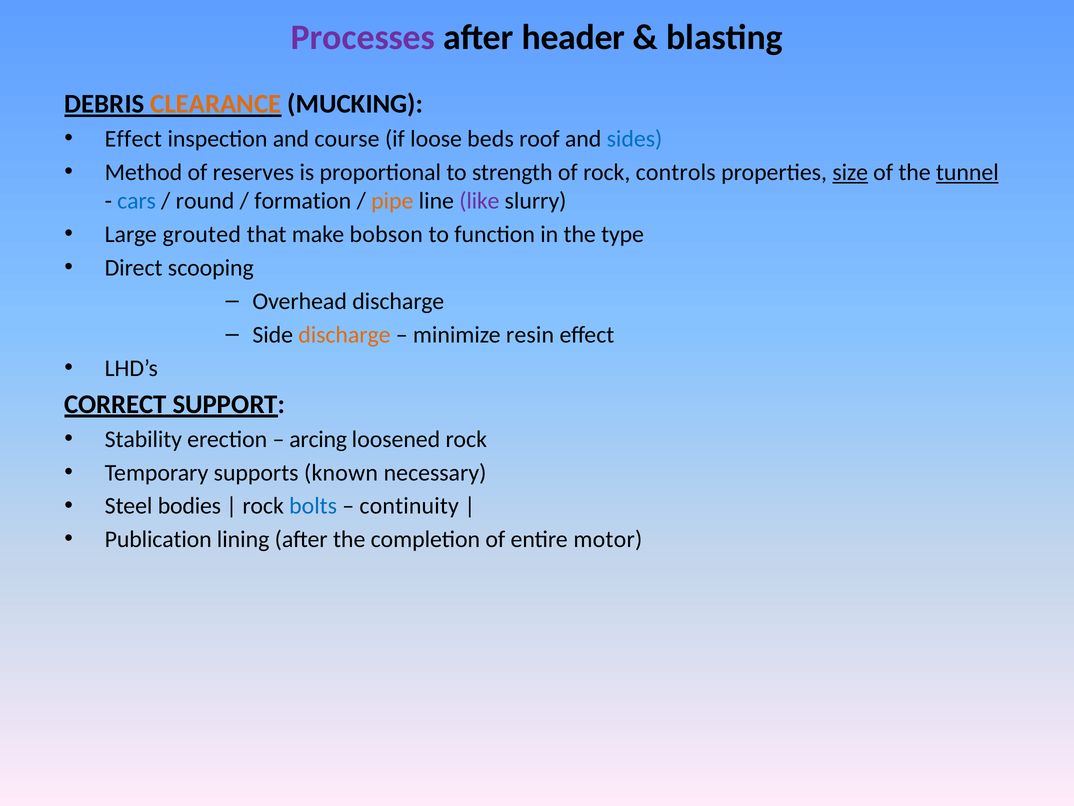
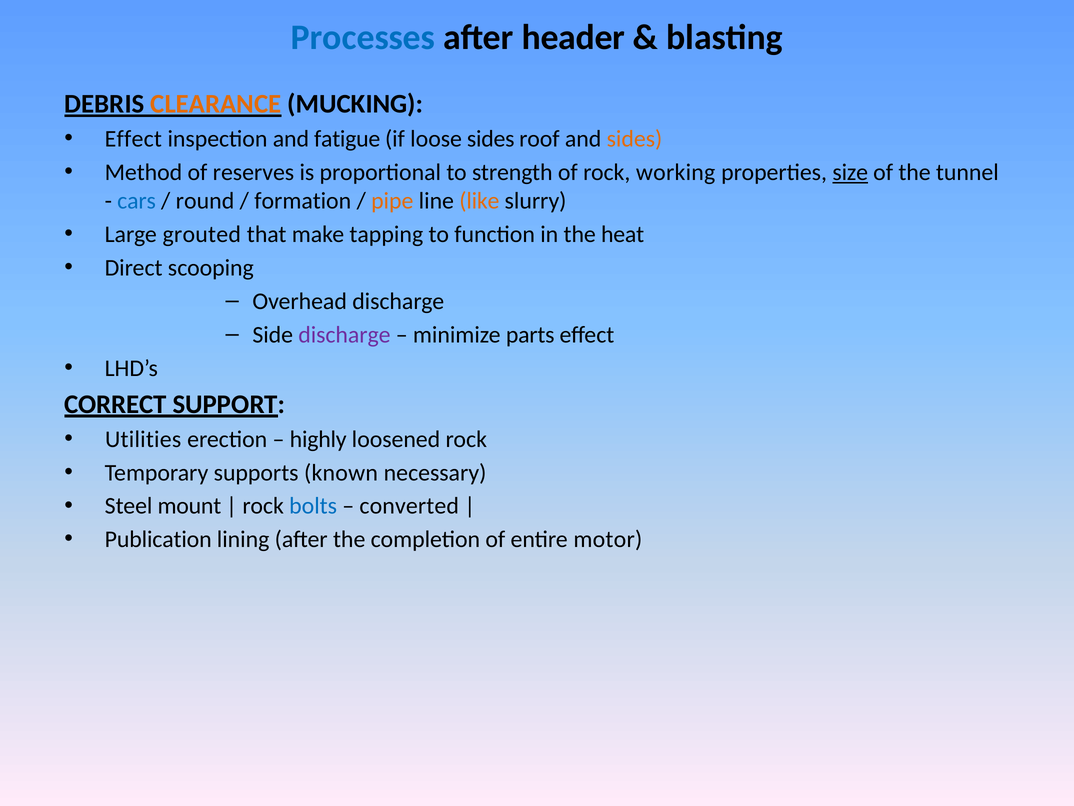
Processes colour: purple -> blue
course: course -> fatigue
loose beds: beds -> sides
sides at (634, 139) colour: blue -> orange
controls: controls -> working
tunnel underline: present -> none
like colour: purple -> orange
bobson: bobson -> tapping
type: type -> heat
discharge at (344, 335) colour: orange -> purple
resin: resin -> parts
Stability: Stability -> Utilities
arcing: arcing -> highly
bodies: bodies -> mount
continuity: continuity -> converted
